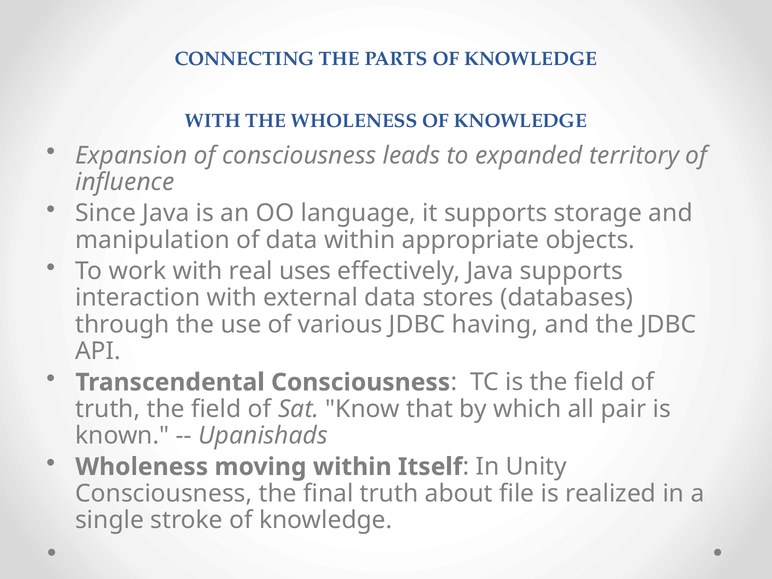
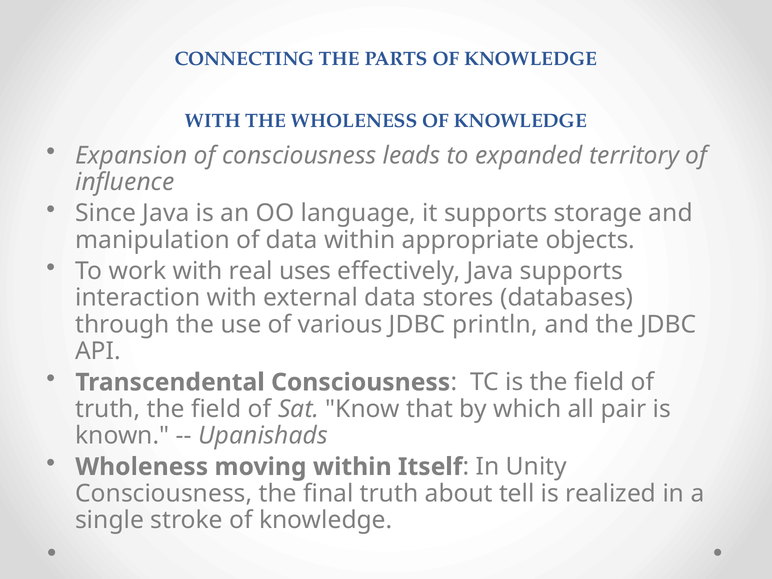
having: having -> println
file: file -> tell
